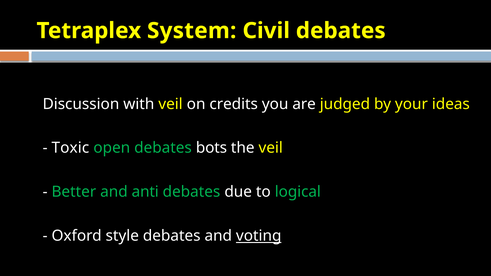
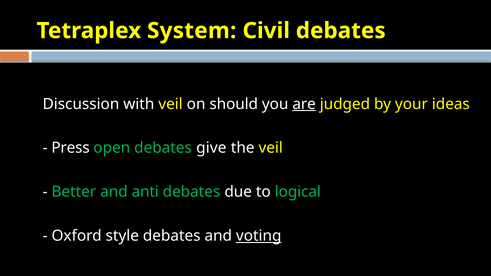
credits: credits -> should
are underline: none -> present
Toxic: Toxic -> Press
bots: bots -> give
